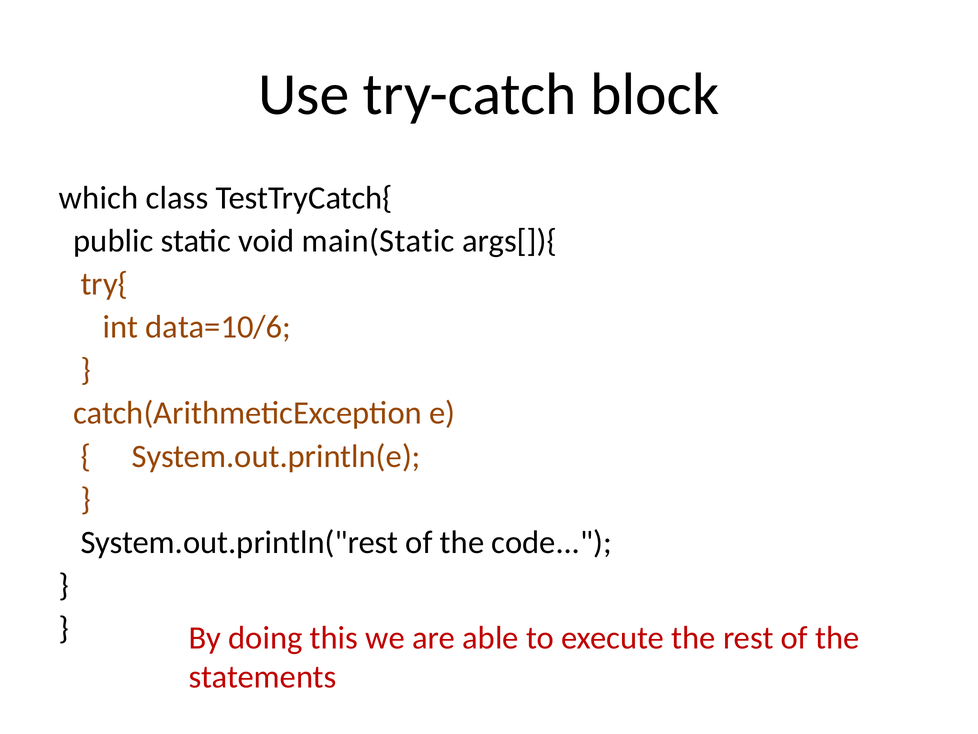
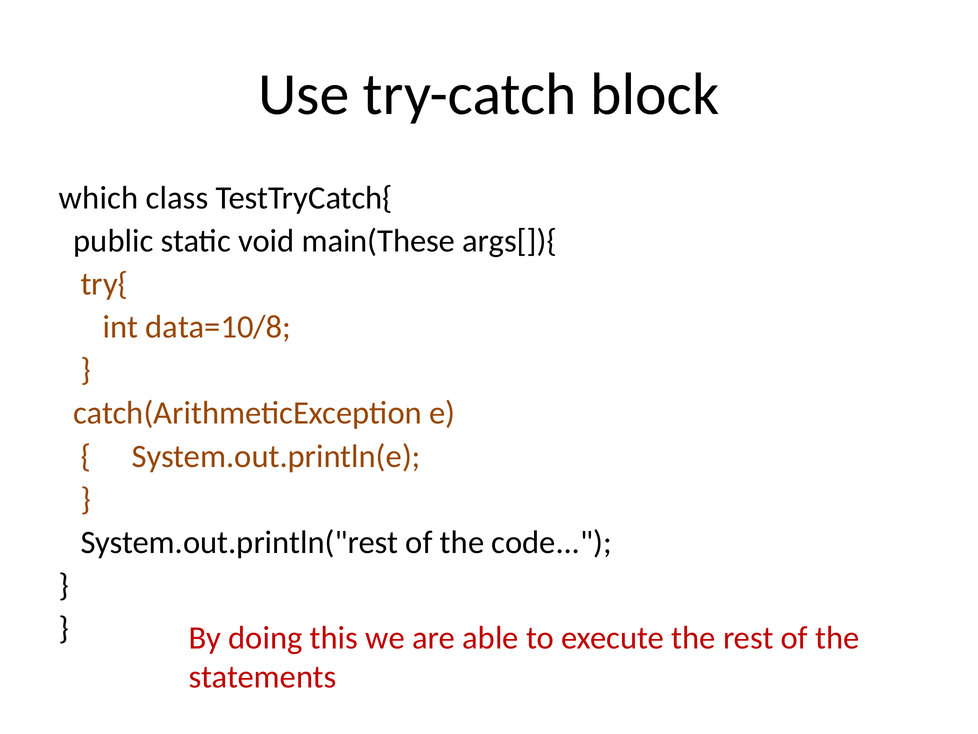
main(Static: main(Static -> main(These
data=10/6: data=10/6 -> data=10/8
